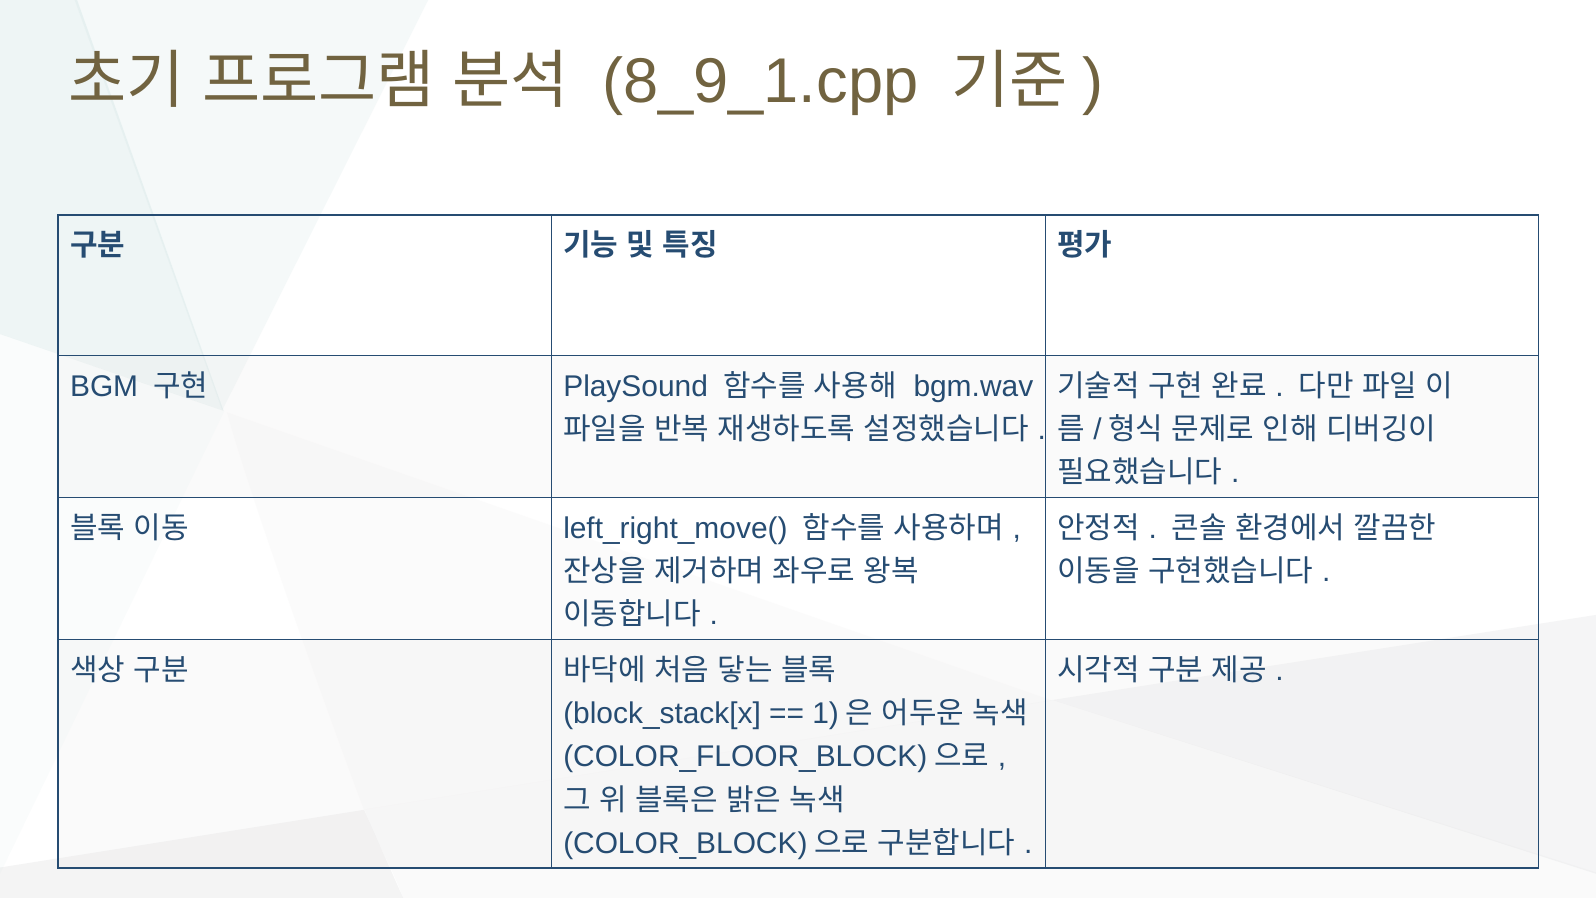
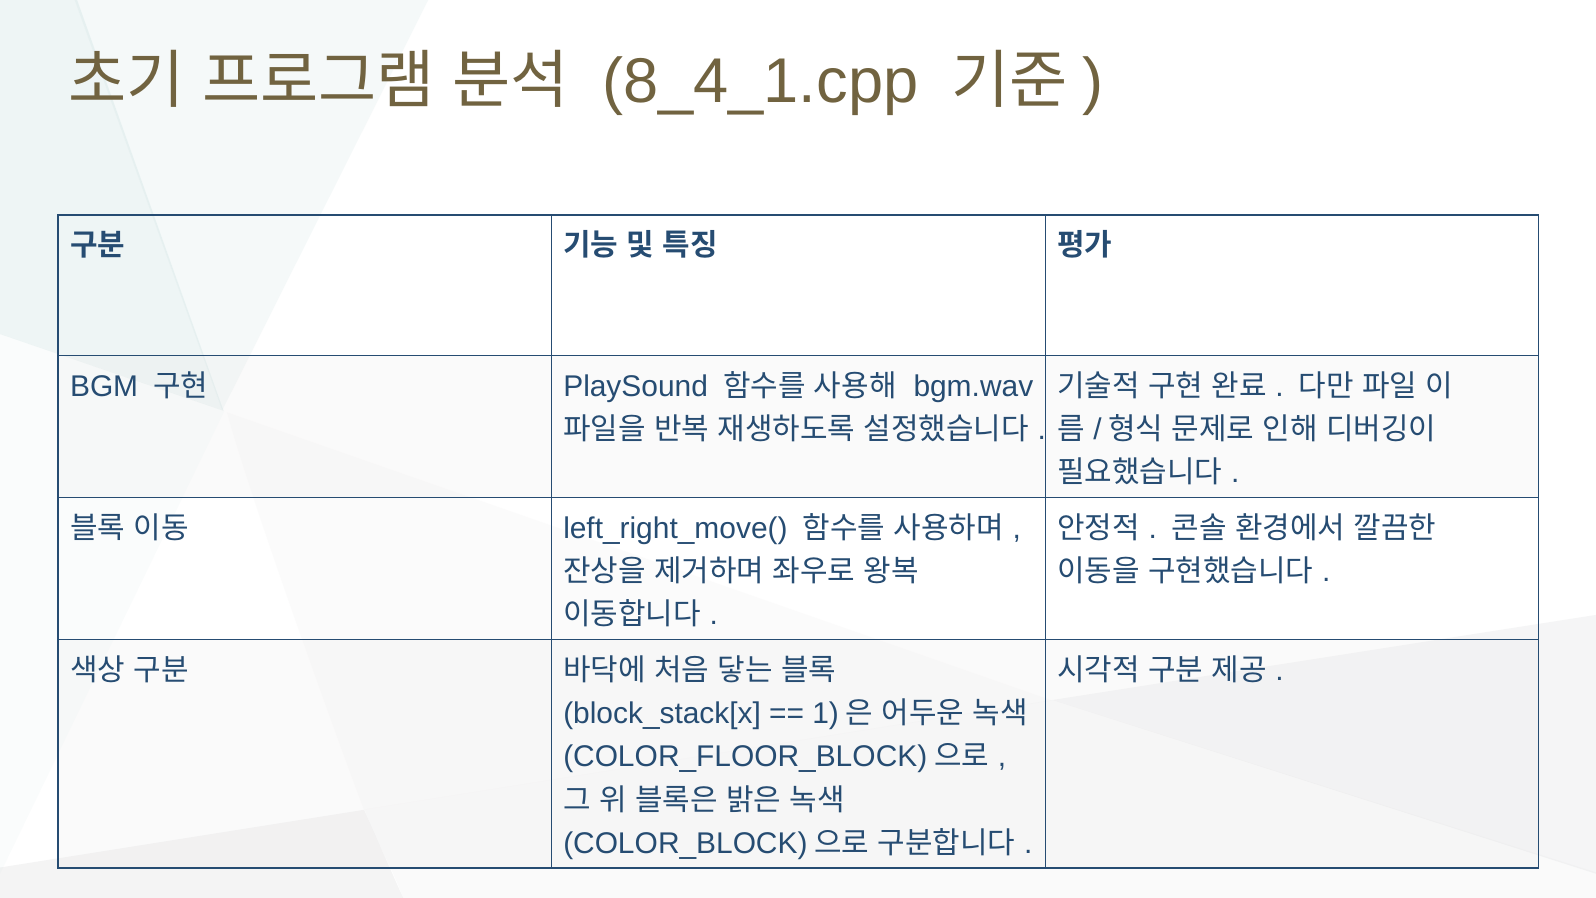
8_9_1.cpp: 8_9_1.cpp -> 8_4_1.cpp
